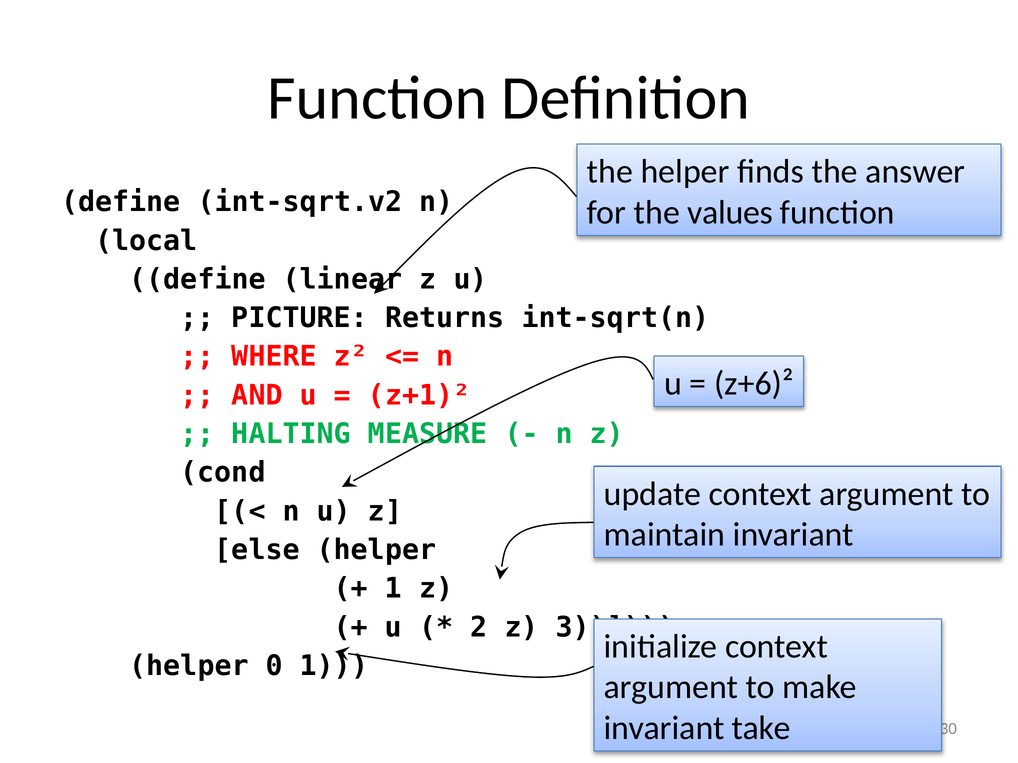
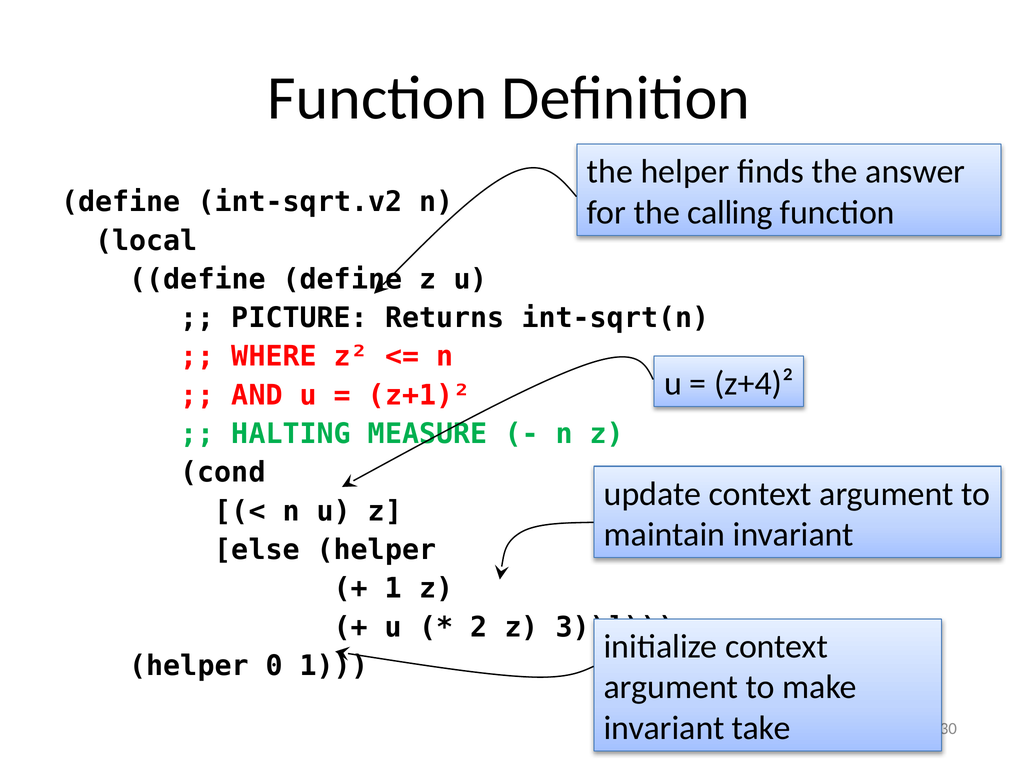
values: values -> calling
define linear: linear -> define
z+6)²: z+6)² -> z+4)²
